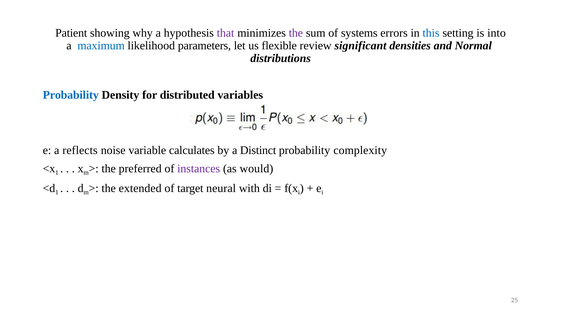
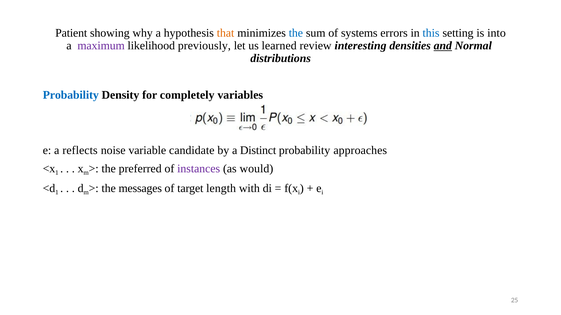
that colour: purple -> orange
the at (296, 33) colour: purple -> blue
maximum colour: blue -> purple
parameters: parameters -> previously
flexible: flexible -> learned
significant: significant -> interesting
and underline: none -> present
distributed: distributed -> completely
calculates: calculates -> candidate
complexity: complexity -> approaches
extended: extended -> messages
neural: neural -> length
